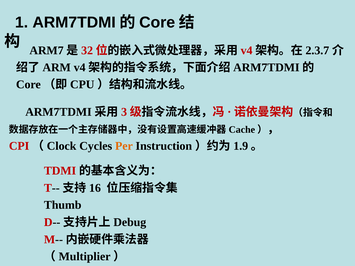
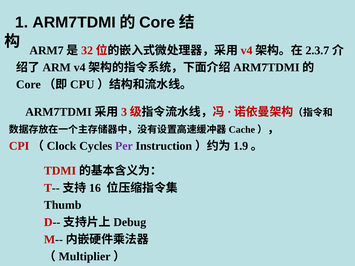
Per colour: orange -> purple
